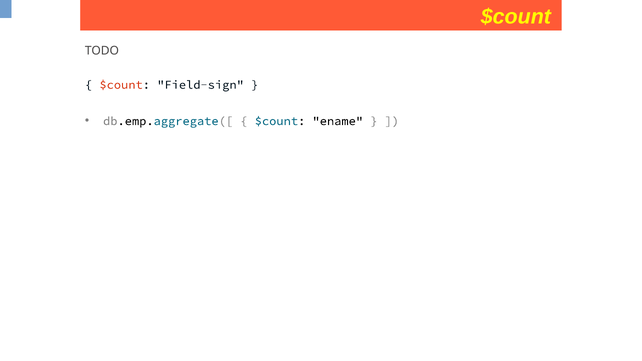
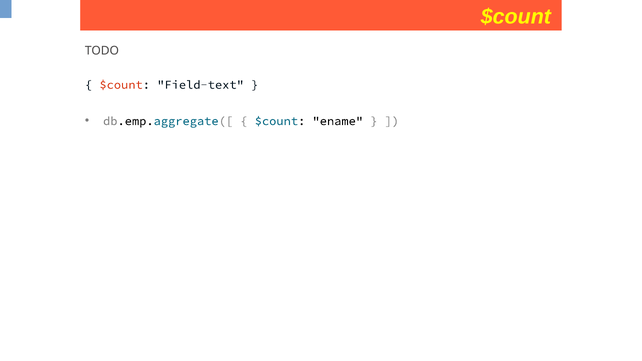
Field-sign: Field-sign -> Field-text
